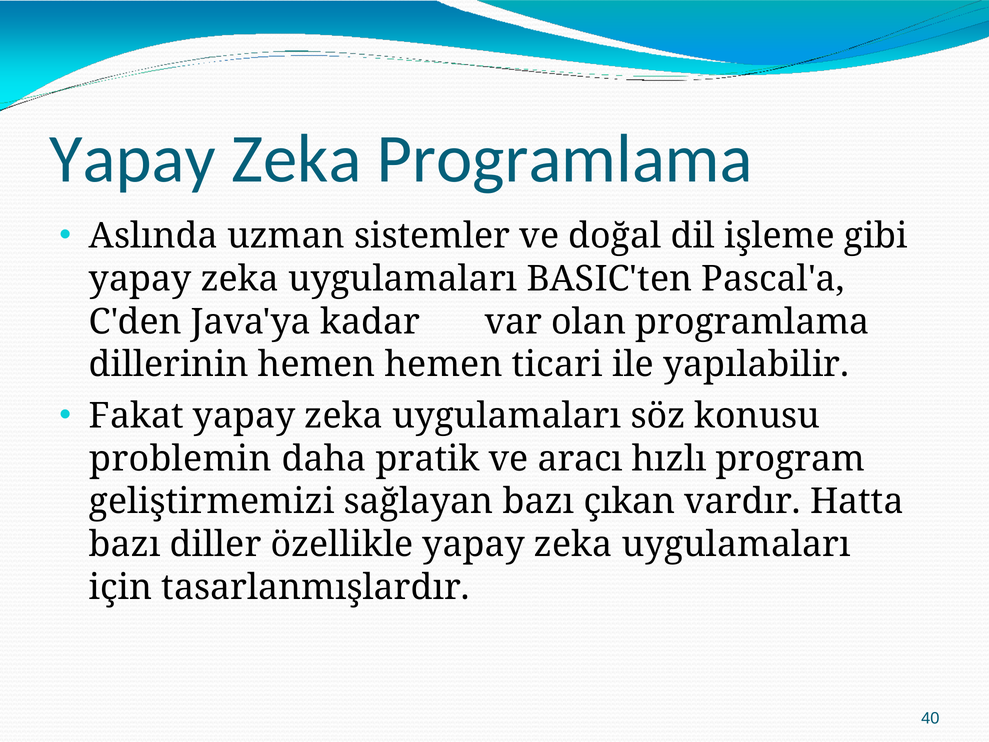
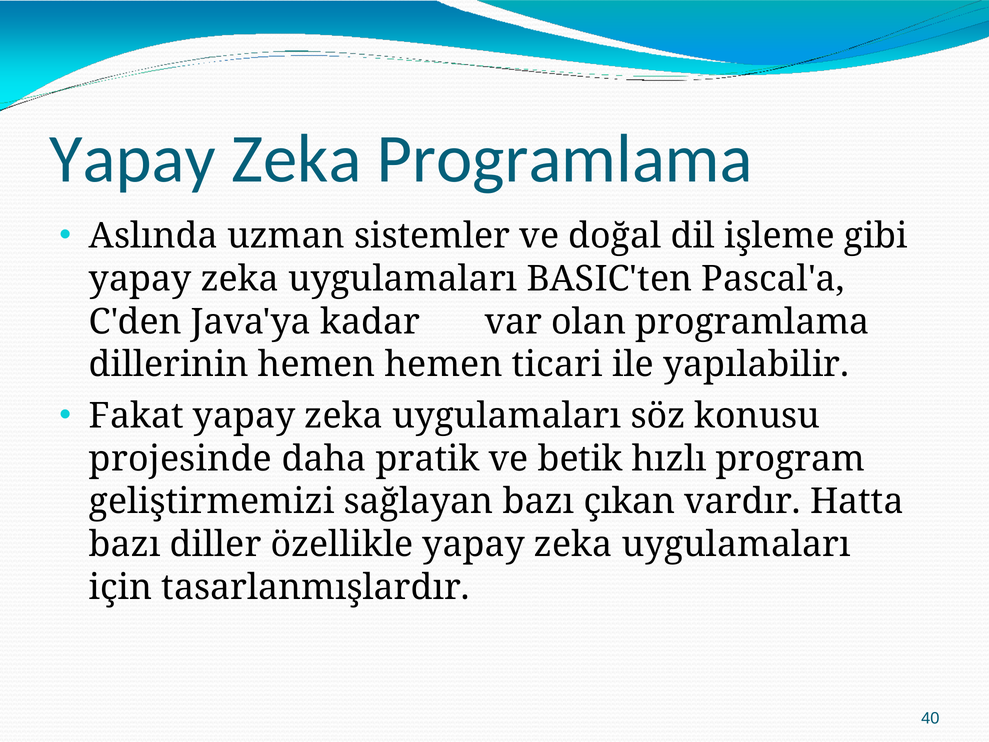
problemin: problemin -> projesinde
aracı: aracı -> betik
